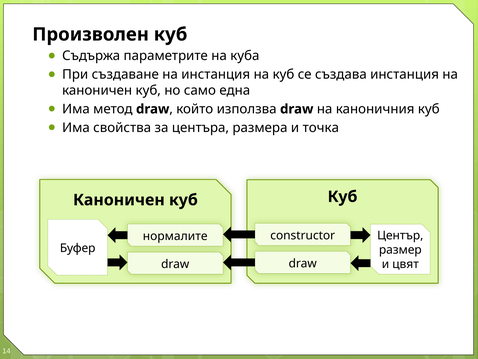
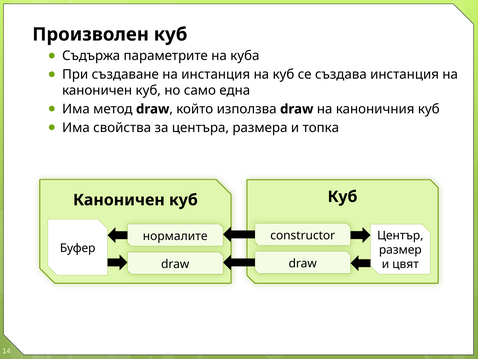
точка: точка -> топка
